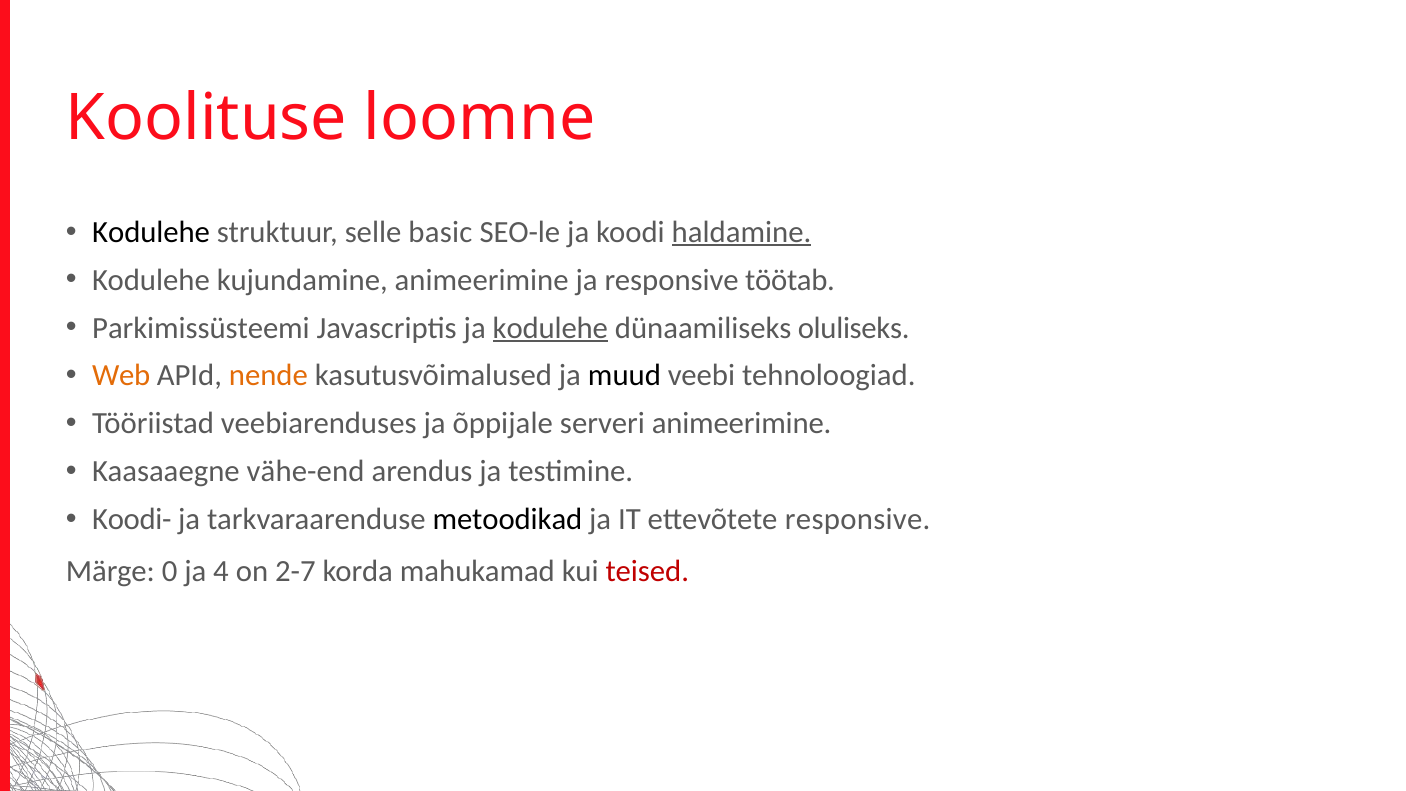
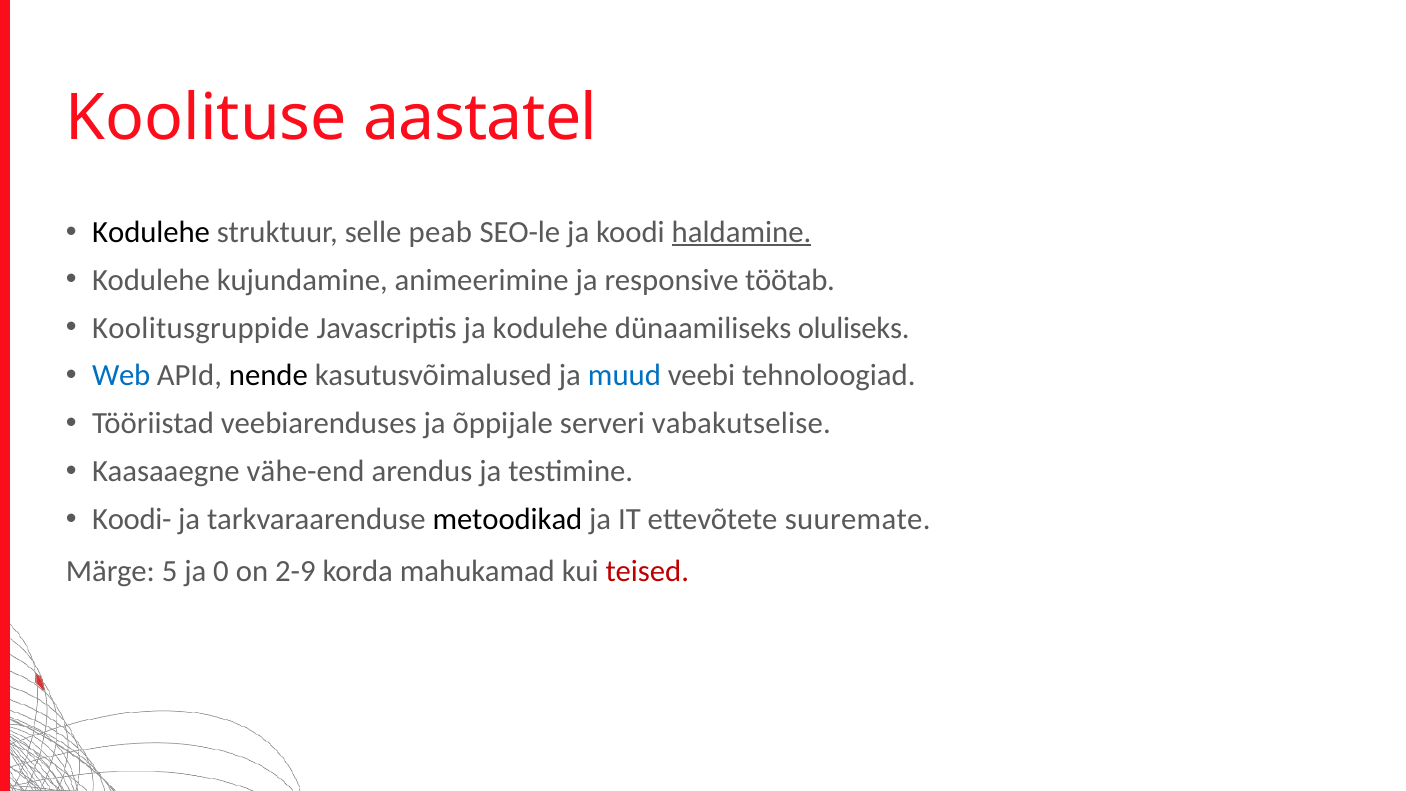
loomne: loomne -> aastatel
basic: basic -> peab
Parkimissüsteemi: Parkimissüsteemi -> Koolitusgruppide
kodulehe at (550, 328) underline: present -> none
Web colour: orange -> blue
nende colour: orange -> black
muud colour: black -> blue
serveri animeerimine: animeerimine -> vabakutselise
ettevõtete responsive: responsive -> suuremate
0: 0 -> 5
4: 4 -> 0
2-7: 2-7 -> 2-9
